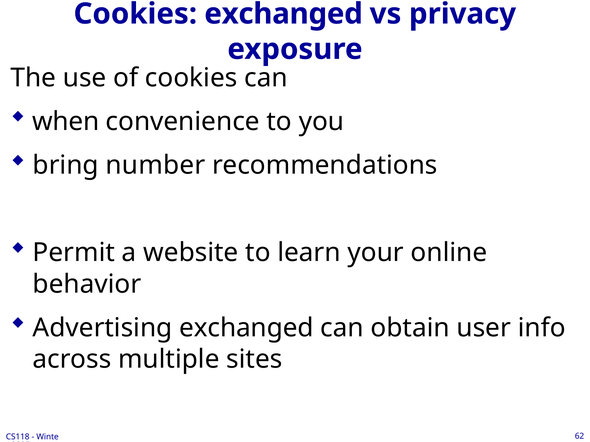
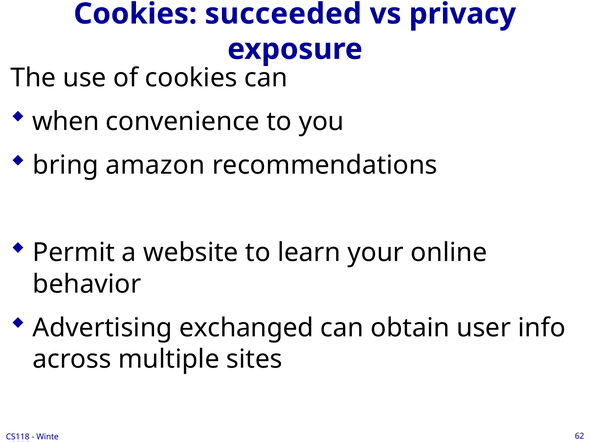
Cookies exchanged: exchanged -> succeeded
number: number -> amazon
